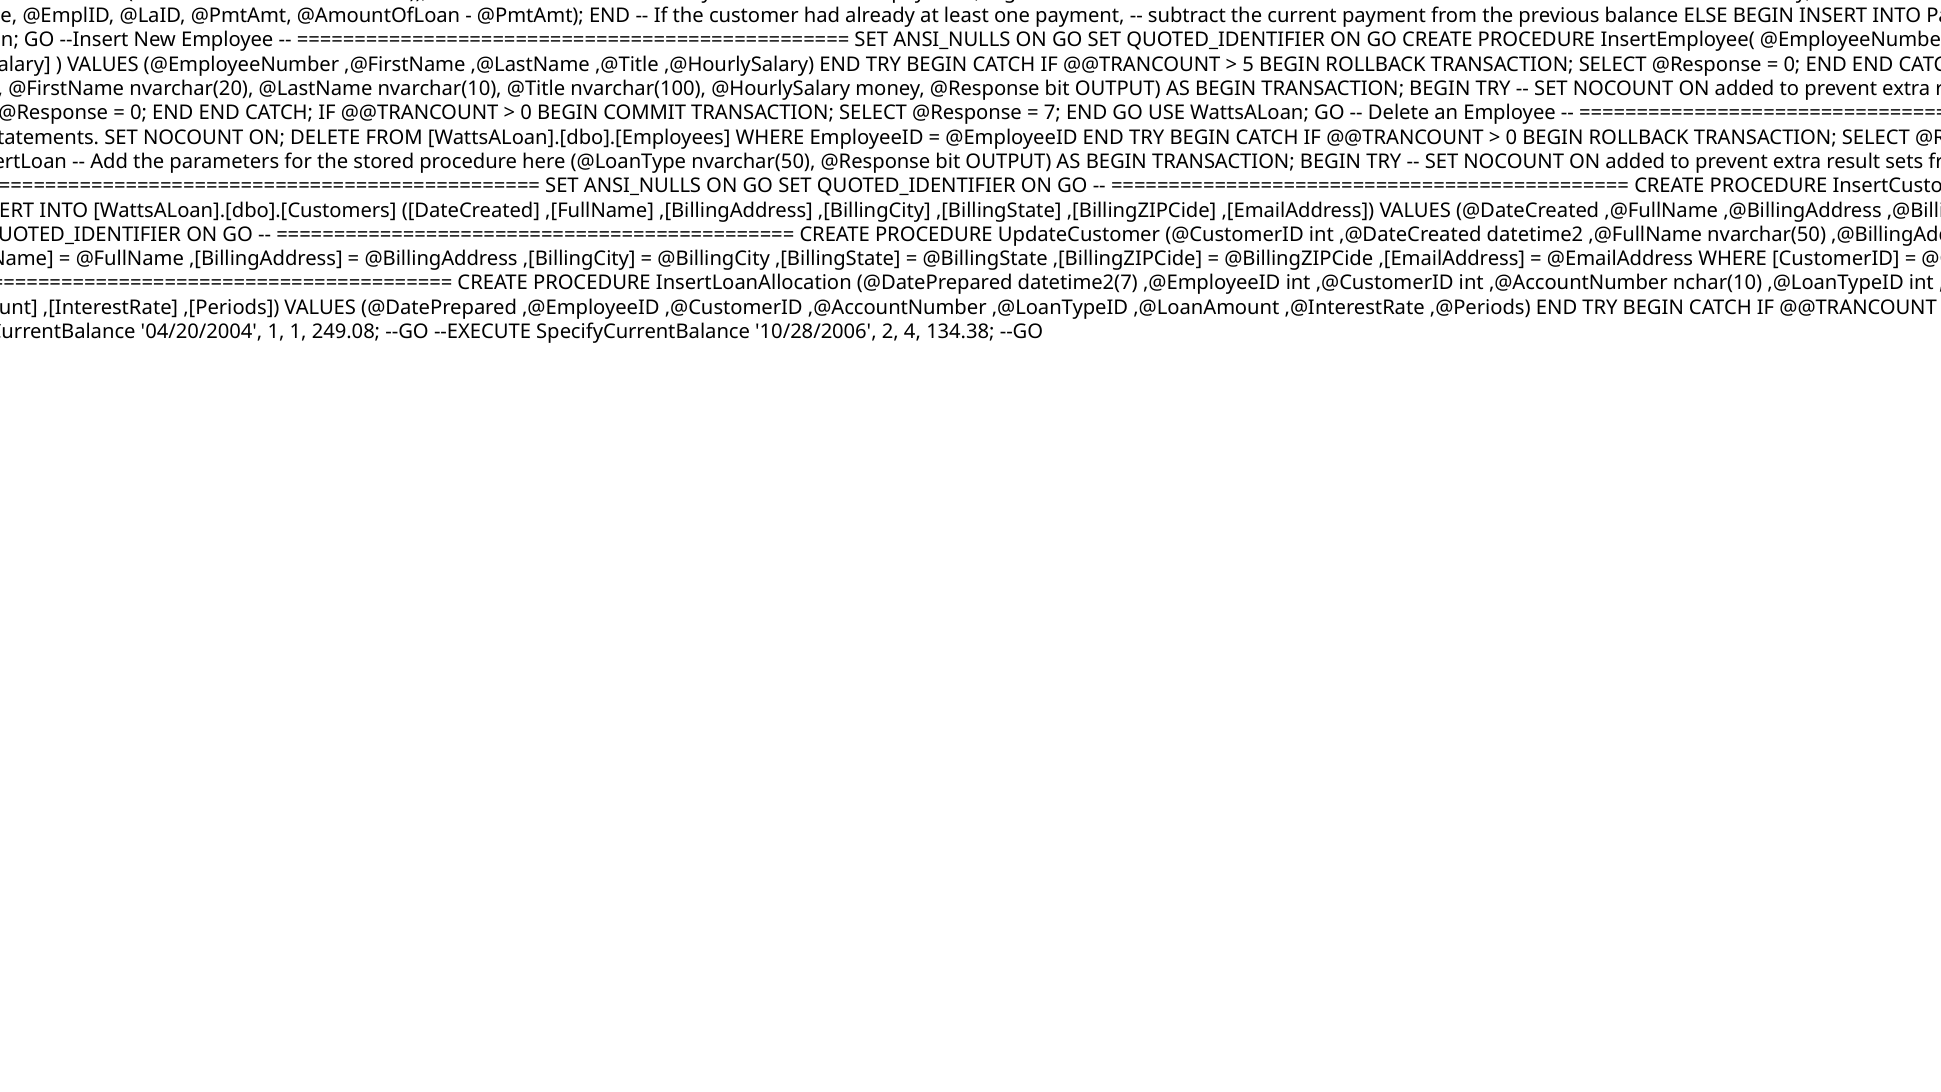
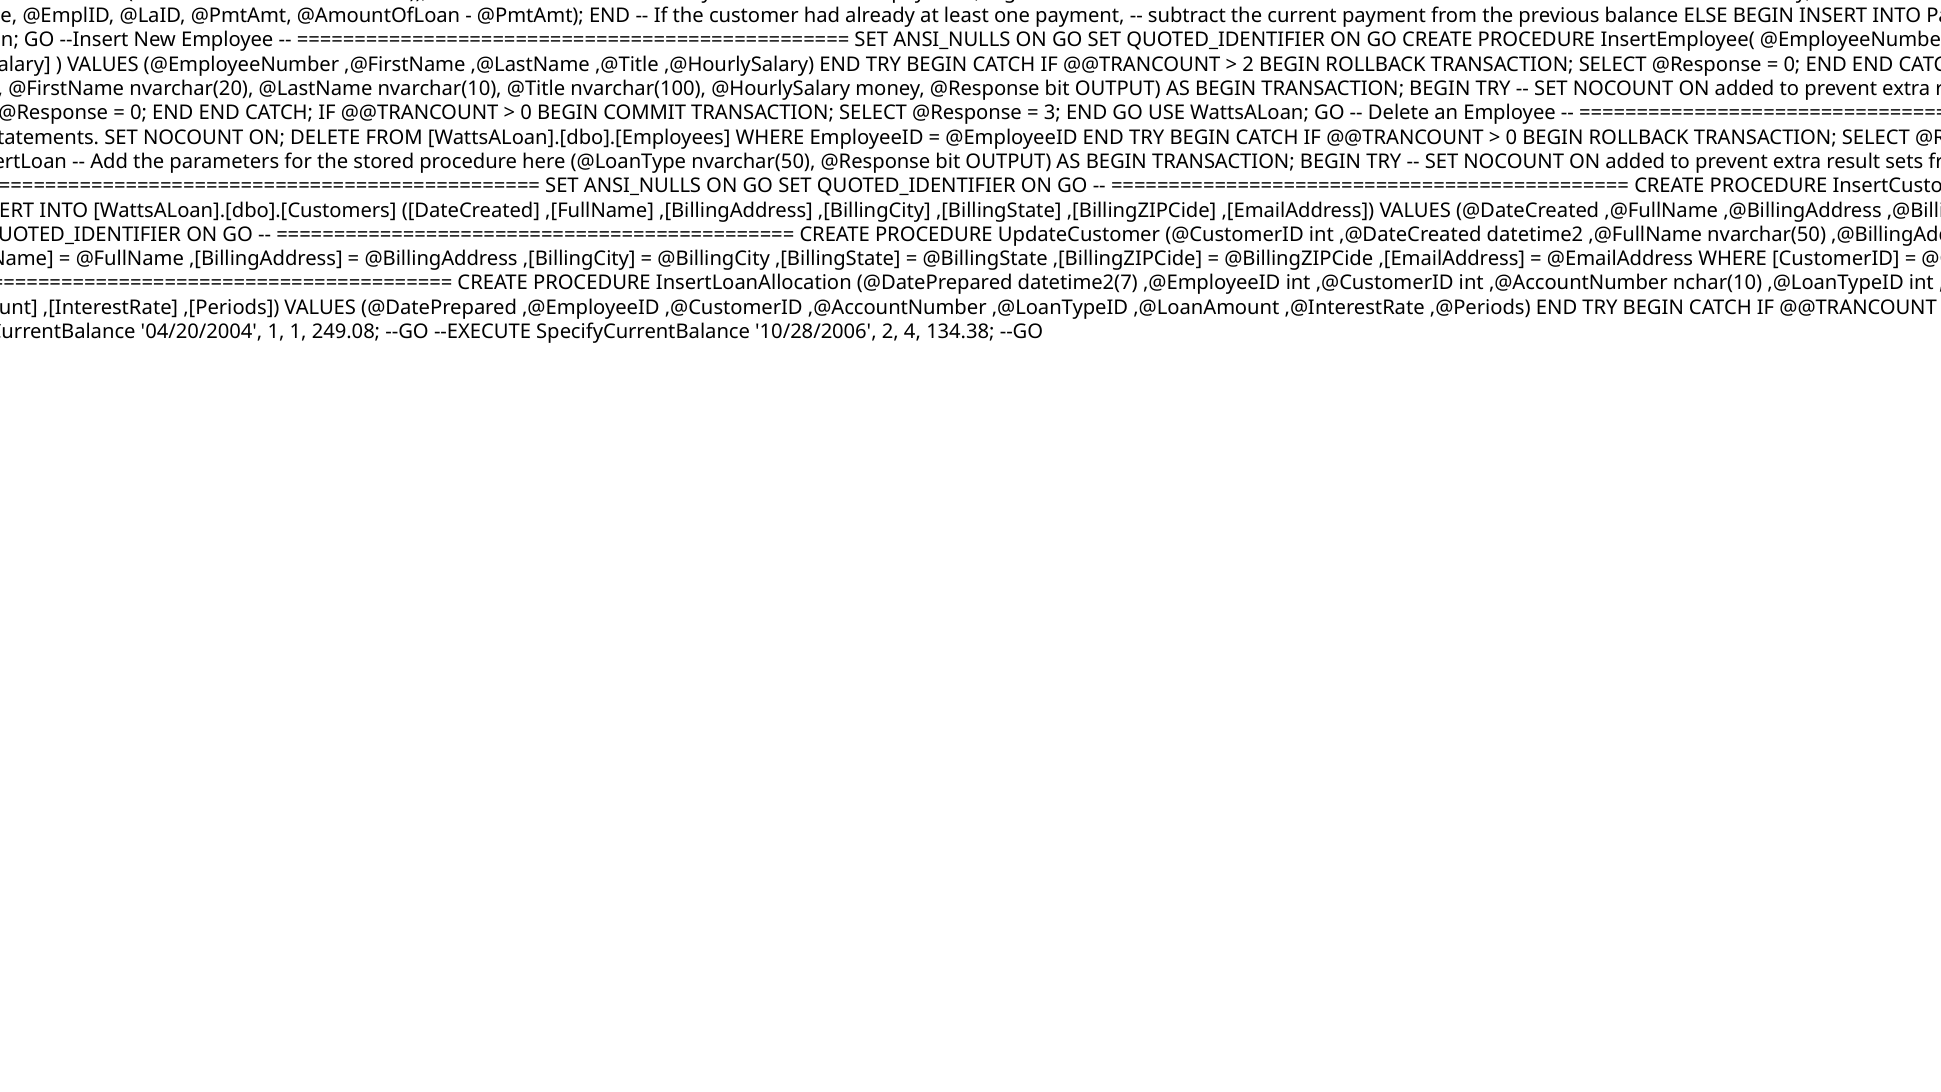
5 at (1248, 65): 5 -> 2
7 at (1052, 113): 7 -> 3
